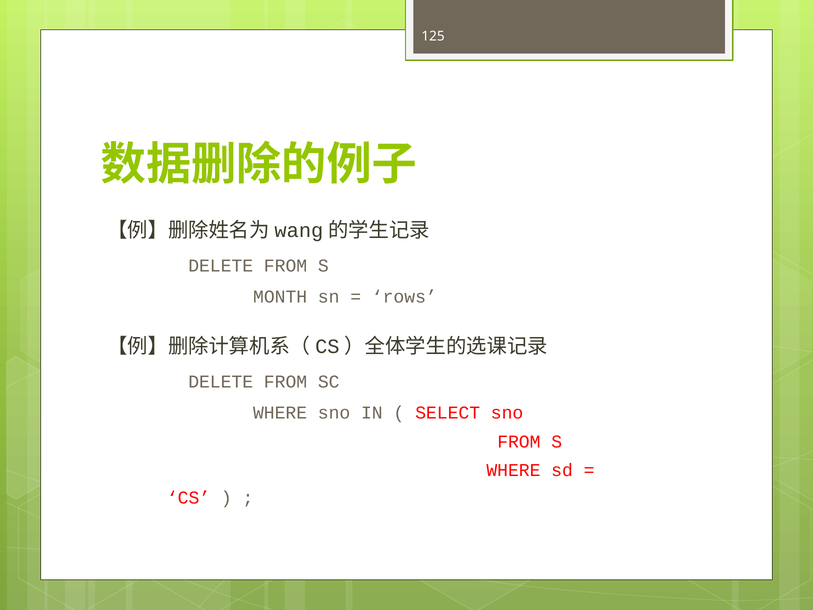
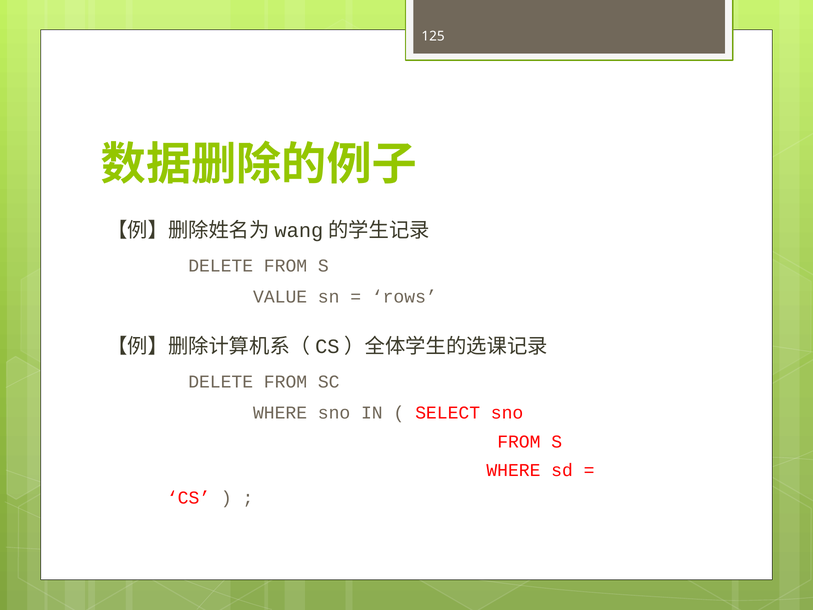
MONTH: MONTH -> VALUE
